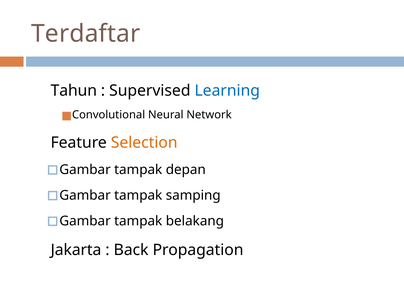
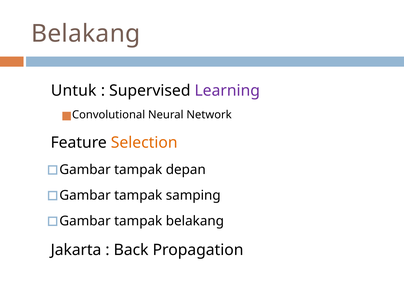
Terdaftar at (86, 34): Terdaftar -> Belakang
Tahun: Tahun -> Untuk
Learning colour: blue -> purple
